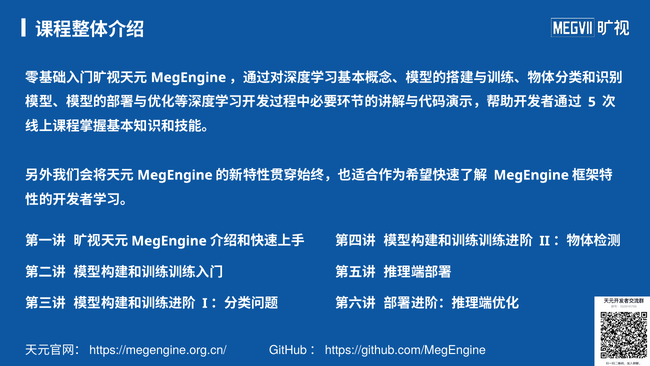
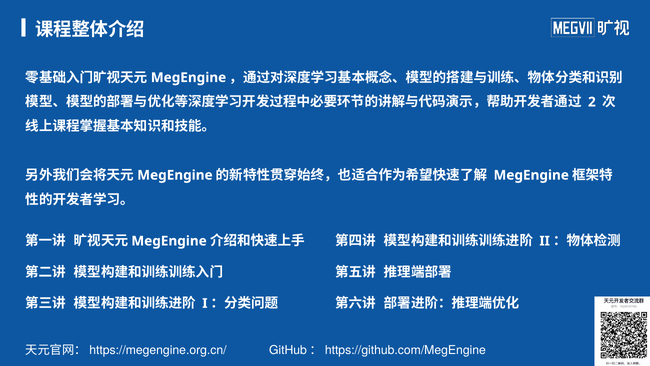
5: 5 -> 2
